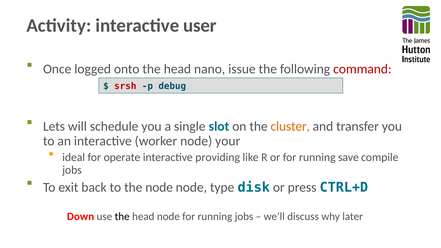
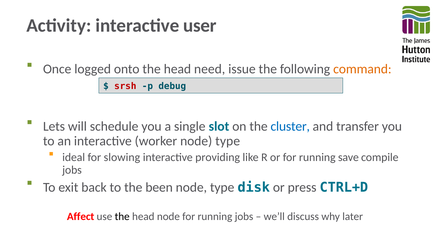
nano: nano -> need
command colour: red -> orange
cluster colour: orange -> blue
worker node your: your -> type
operate: operate -> slowing
the node: node -> been
Down: Down -> Affect
